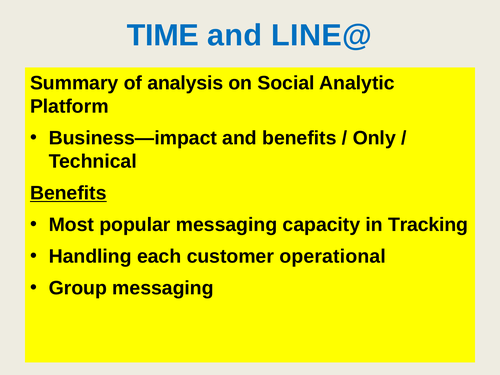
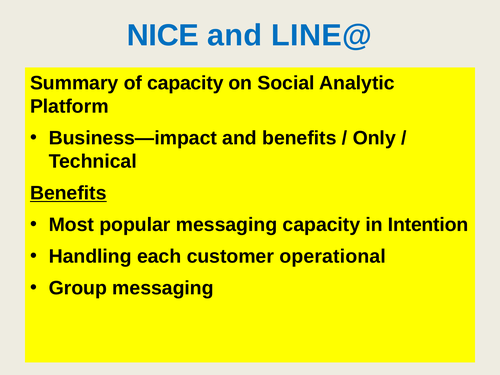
TIME: TIME -> NICE
of analysis: analysis -> capacity
Tracking: Tracking -> Intention
